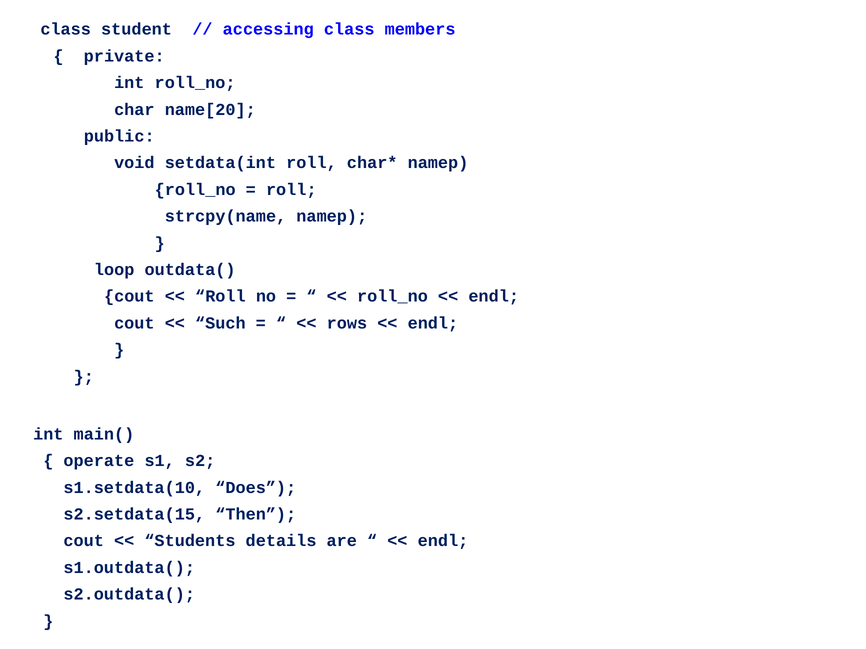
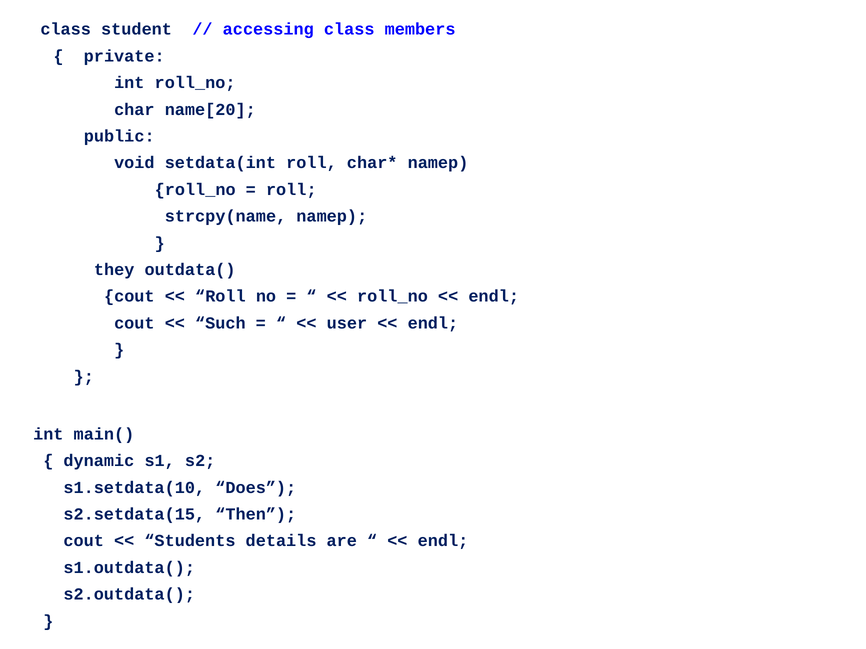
loop: loop -> they
rows: rows -> user
operate: operate -> dynamic
